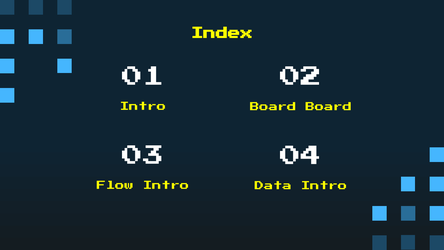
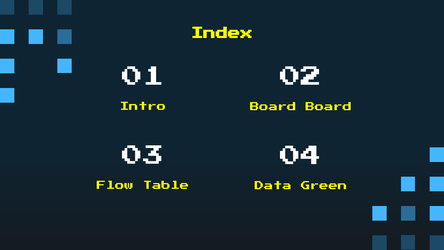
Flow Intro: Intro -> Table
Data Intro: Intro -> Green
